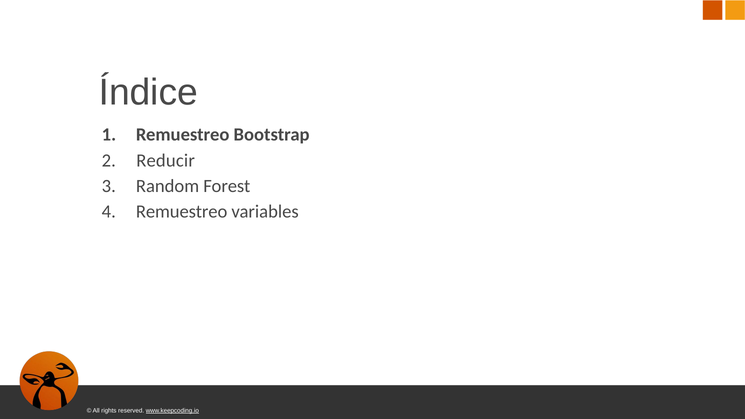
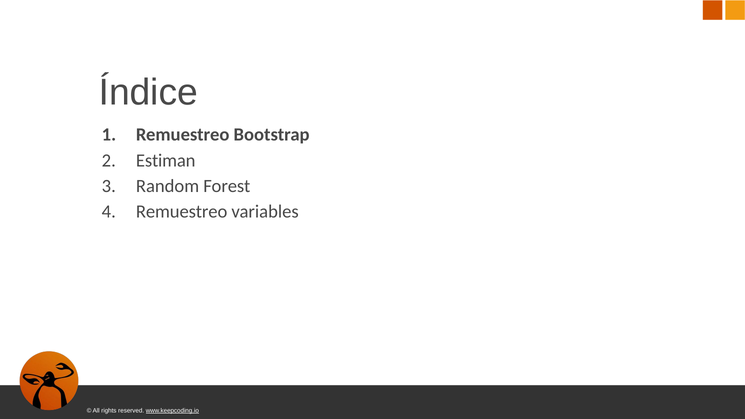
Reducir: Reducir -> Estiman
